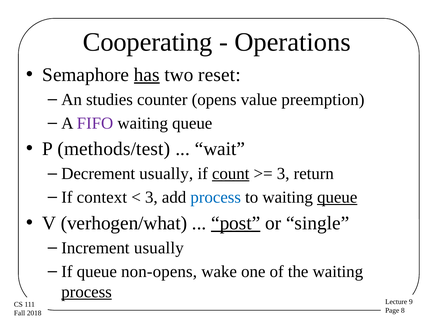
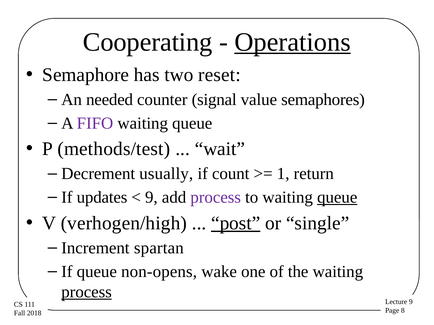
Operations underline: none -> present
has underline: present -> none
studies: studies -> needed
opens: opens -> signal
preemption: preemption -> semaphores
count underline: present -> none
3 at (283, 174): 3 -> 1
context: context -> updates
3 at (151, 198): 3 -> 9
process at (216, 198) colour: blue -> purple
verhogen/what: verhogen/what -> verhogen/high
Increment usually: usually -> spartan
